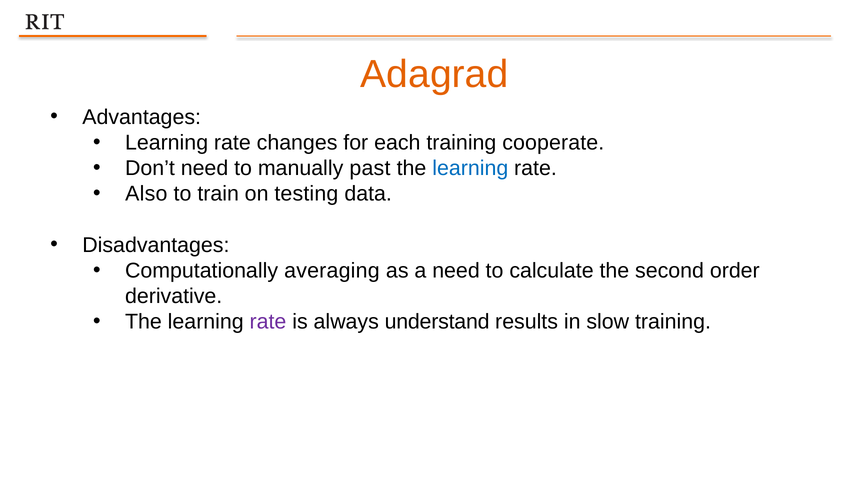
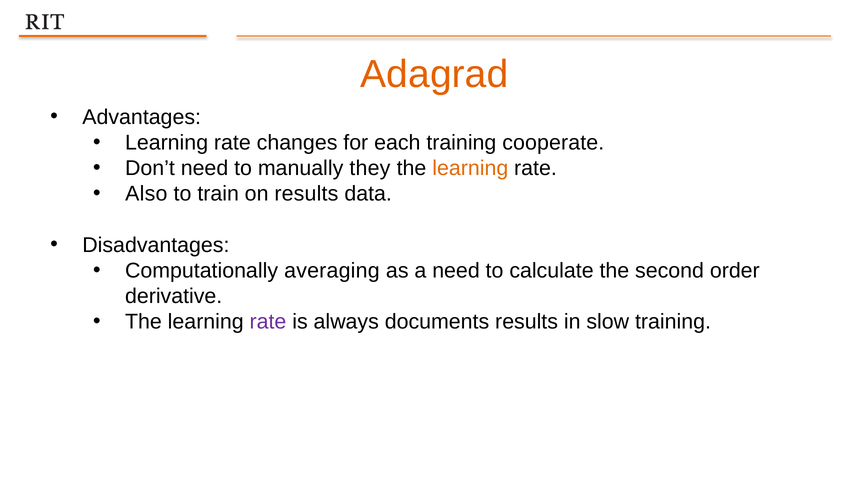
past: past -> they
learning at (470, 168) colour: blue -> orange
on testing: testing -> results
understand: understand -> documents
